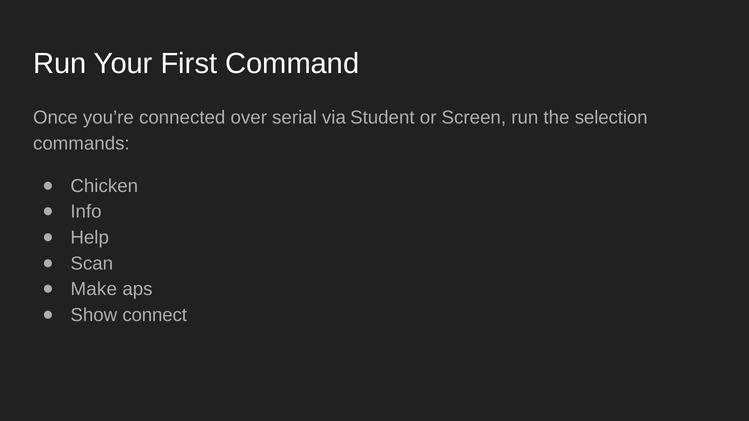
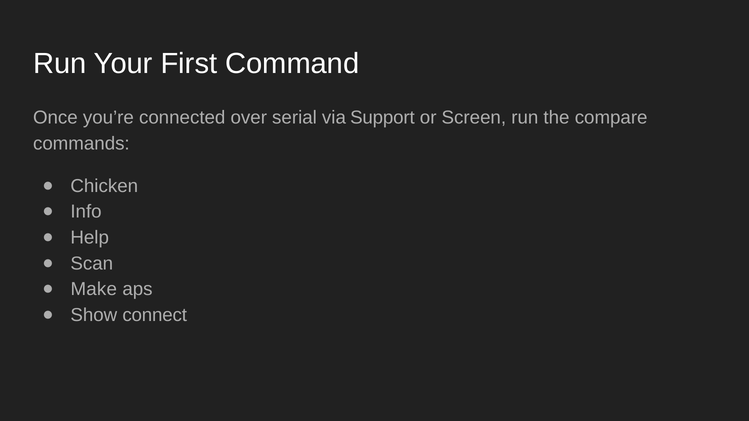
Student: Student -> Support
selection: selection -> compare
